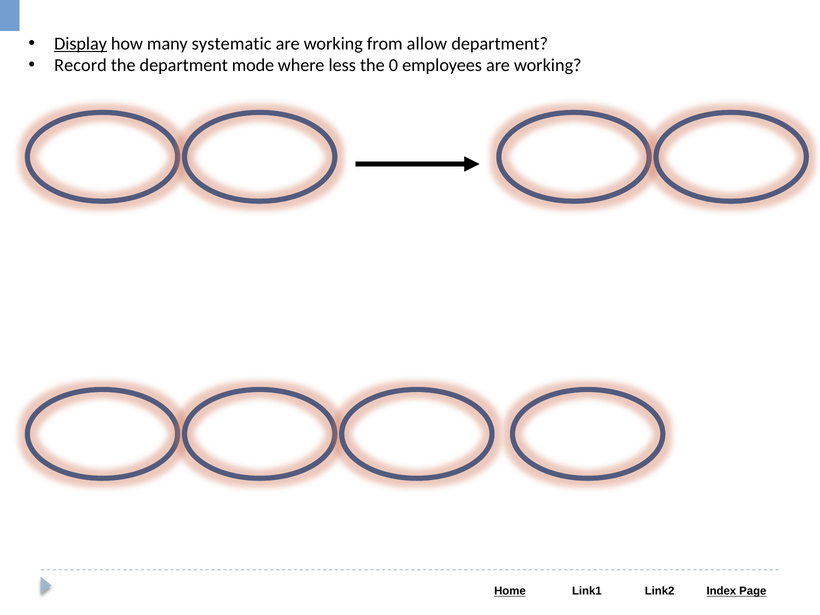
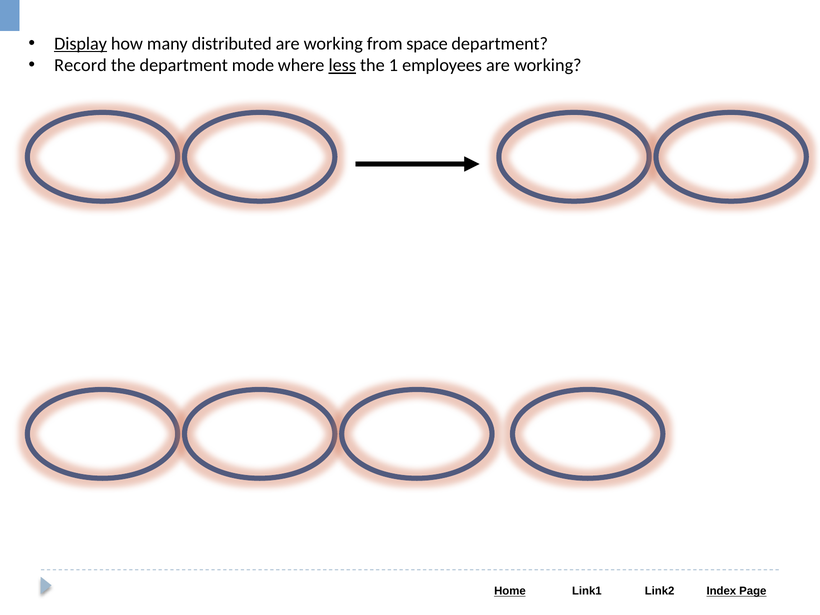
systematic: systematic -> distributed
allow: allow -> space
less underline: none -> present
0: 0 -> 1
